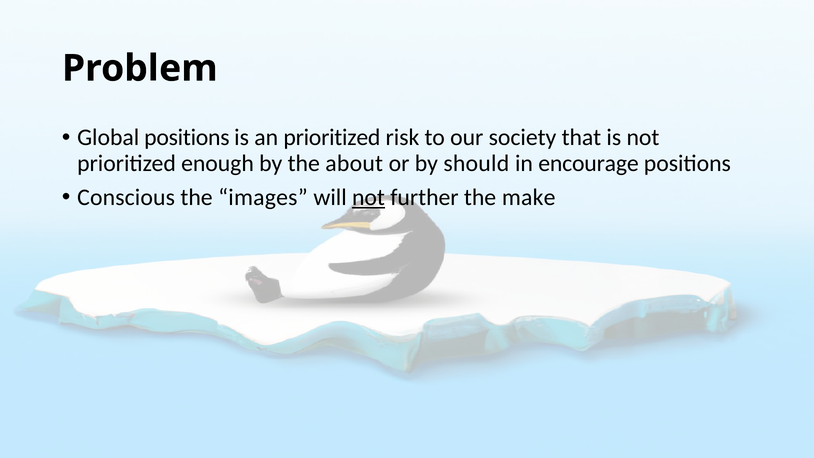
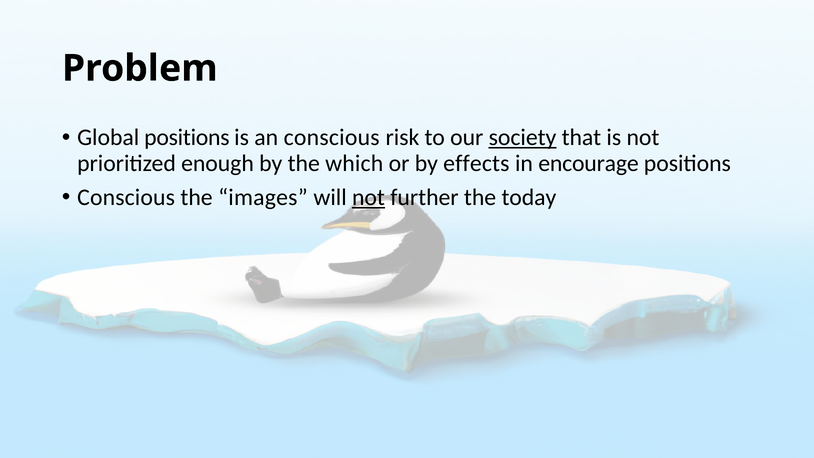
an prioritized: prioritized -> conscious
society underline: none -> present
about: about -> which
should: should -> effects
make: make -> today
